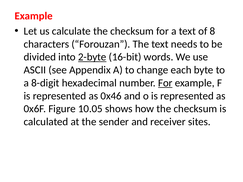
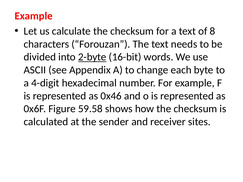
8-digit: 8-digit -> 4-digit
For at (165, 83) underline: present -> none
10.05: 10.05 -> 59.58
